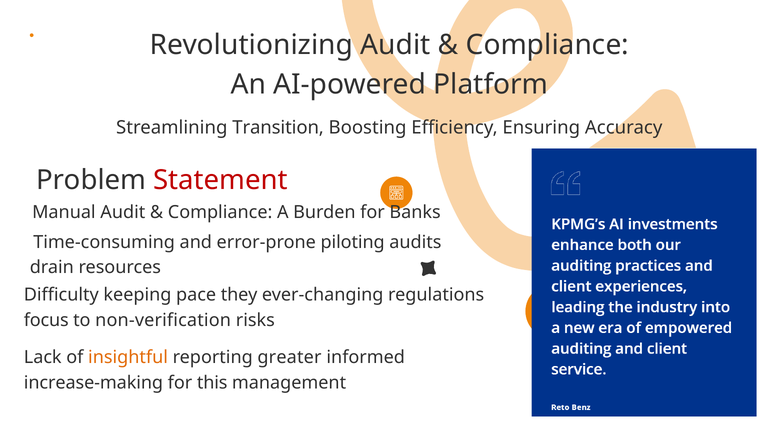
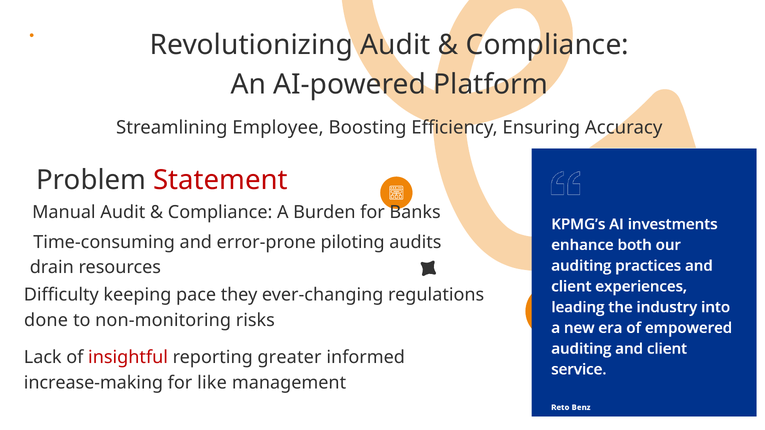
Transition: Transition -> Employee
focus: focus -> done
non-verification: non-verification -> non-monitoring
insightful colour: orange -> red
this: this -> like
